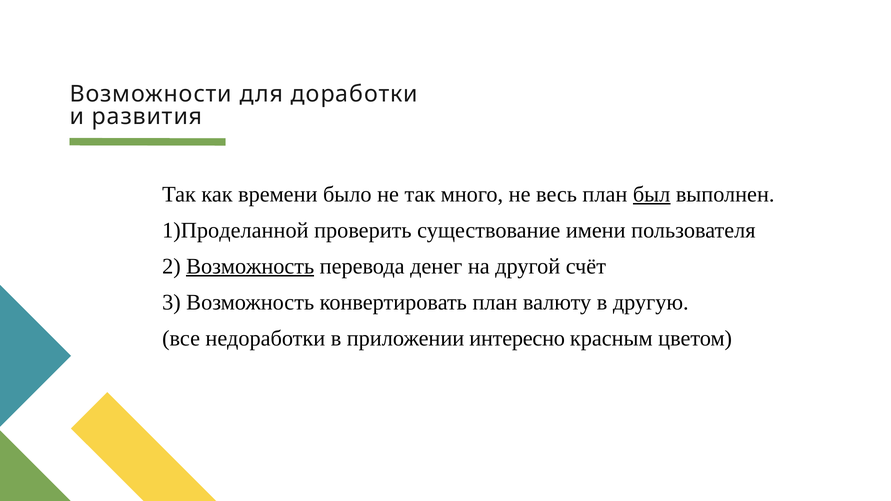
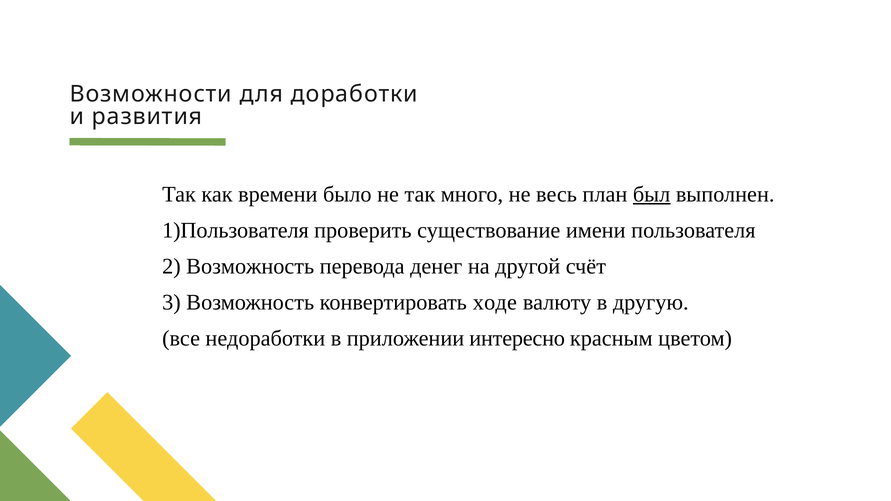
1)Проделанной: 1)Проделанной -> 1)Пользователя
Возможность at (250, 266) underline: present -> none
конвертировать план: план -> ходе
